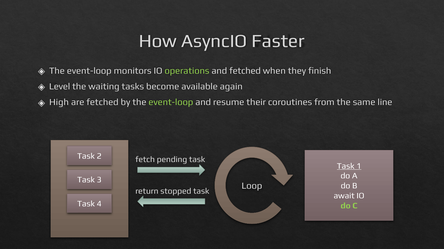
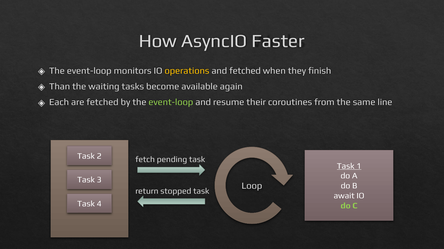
operations colour: light green -> yellow
Level: Level -> Than
High: High -> Each
